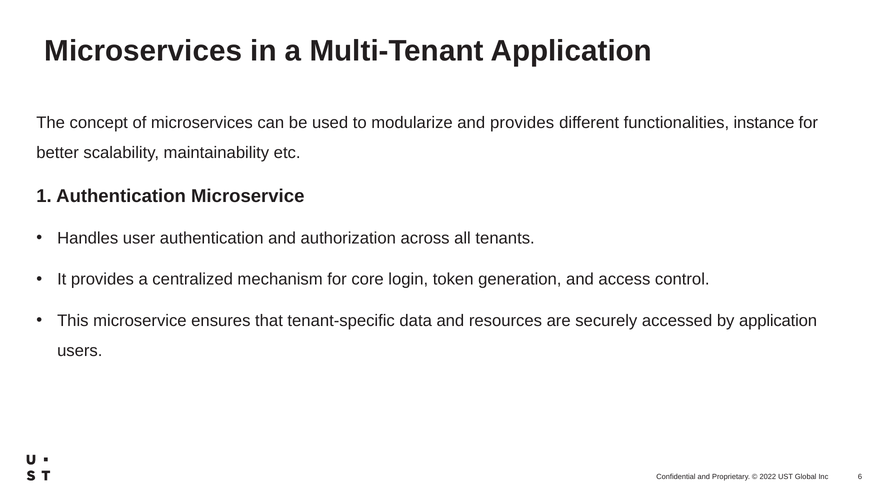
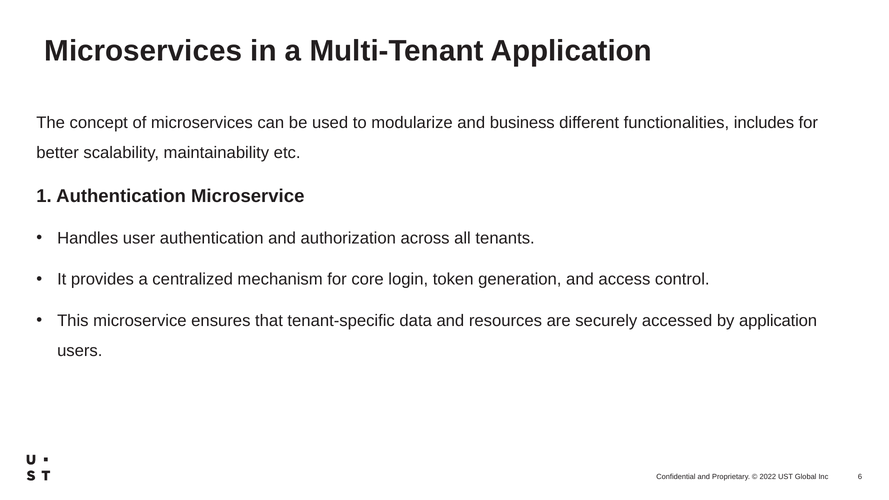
and provides: provides -> business
instance: instance -> includes
